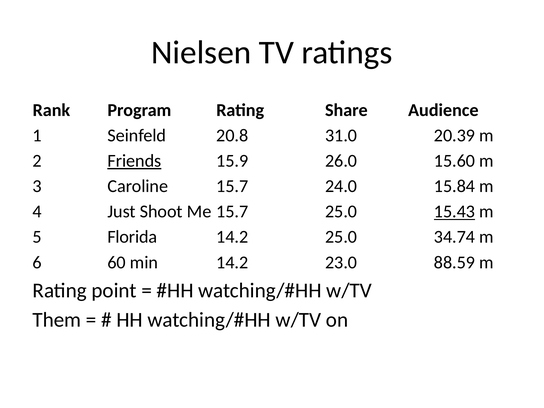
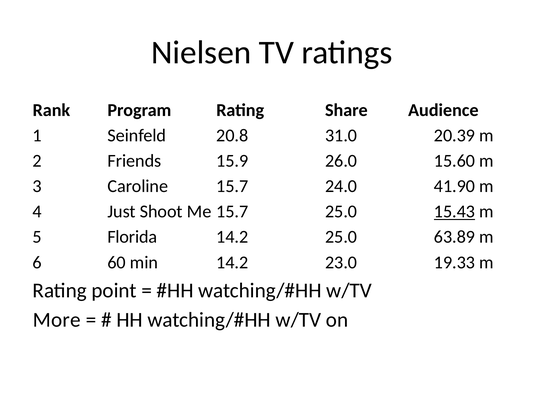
Friends underline: present -> none
15.84: 15.84 -> 41.90
34.74: 34.74 -> 63.89
88.59: 88.59 -> 19.33
Them: Them -> More
